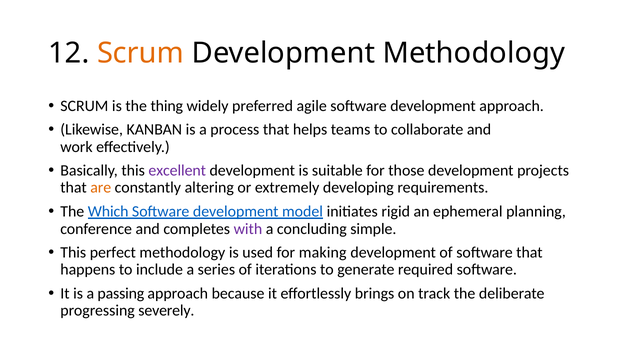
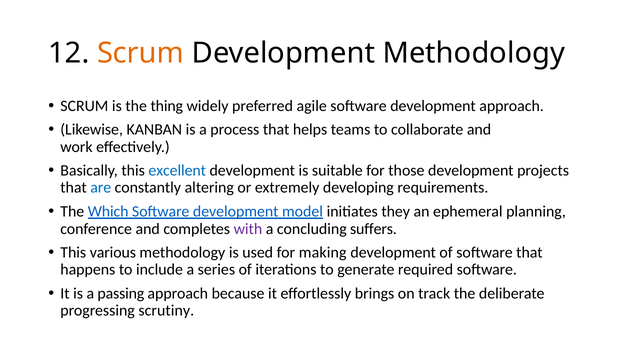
excellent colour: purple -> blue
are colour: orange -> blue
rigid: rigid -> they
simple: simple -> suffers
perfect: perfect -> various
severely: severely -> scrutiny
